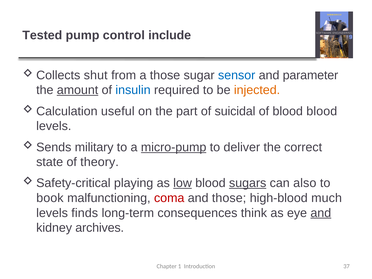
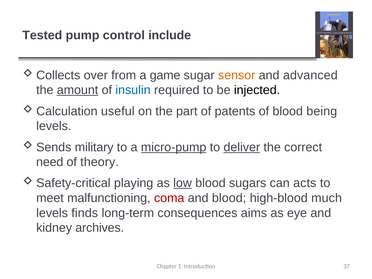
shut: shut -> over
a those: those -> game
sensor colour: blue -> orange
parameter: parameter -> advanced
injected colour: orange -> black
suicidal: suicidal -> patents
blood blood: blood -> being
deliver underline: none -> present
state: state -> need
sugars underline: present -> none
also: also -> acts
book: book -> meet
and those: those -> blood
think: think -> aims
and at (321, 213) underline: present -> none
